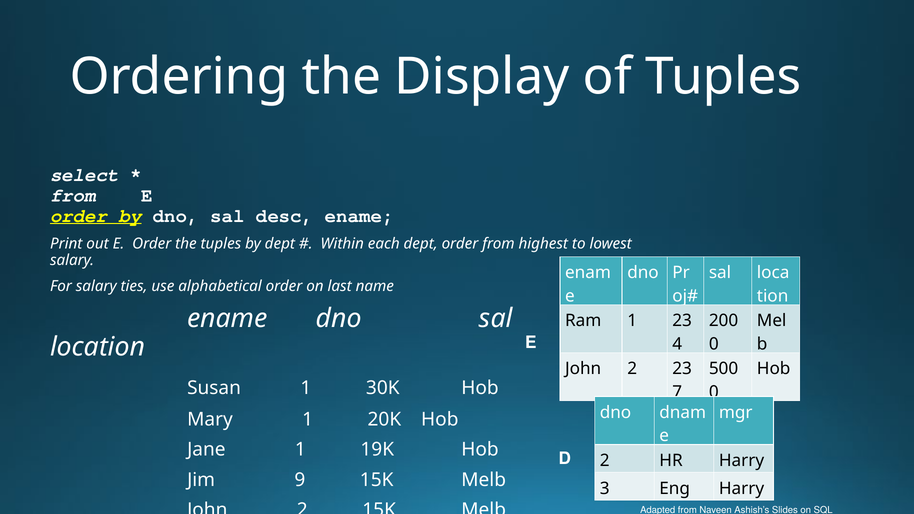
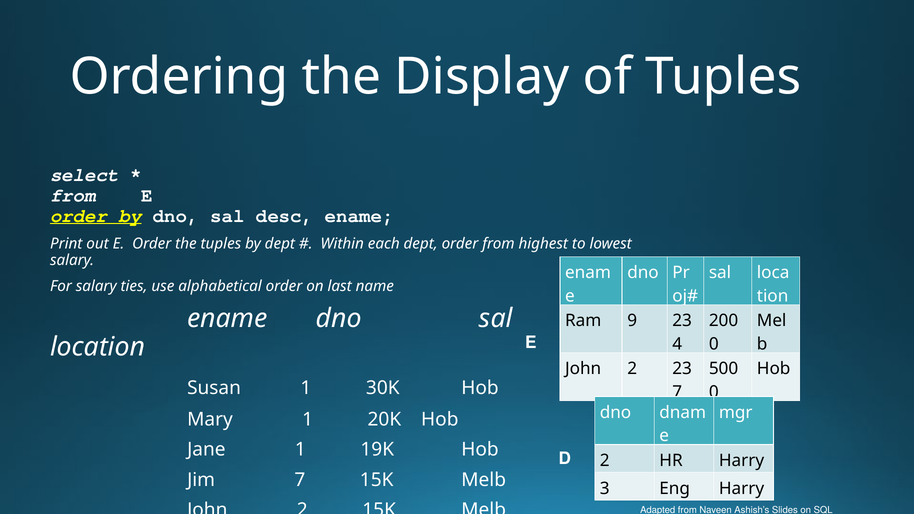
Ram 1: 1 -> 9
Jim 9: 9 -> 7
